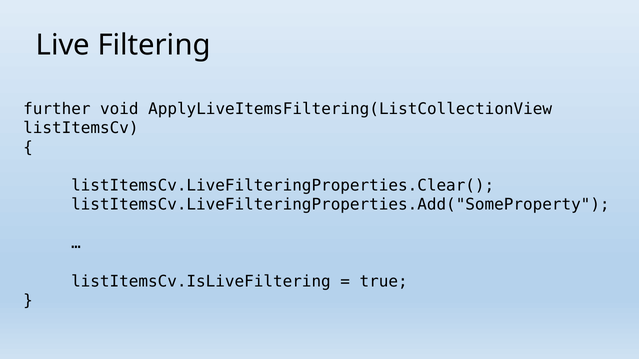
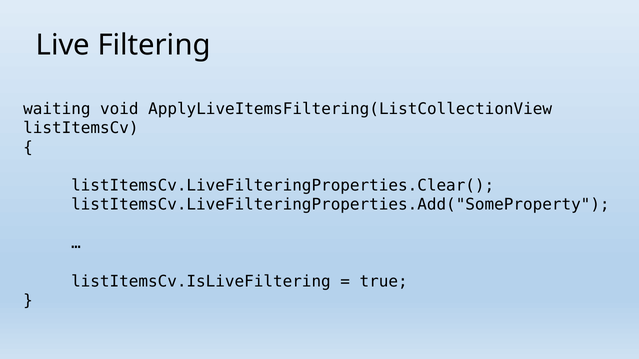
further: further -> waiting
